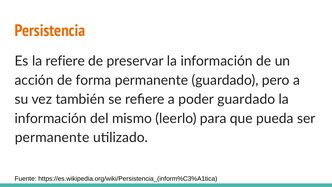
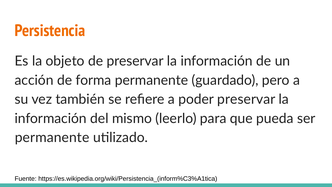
la refiere: refiere -> objeto
poder guardado: guardado -> preservar
